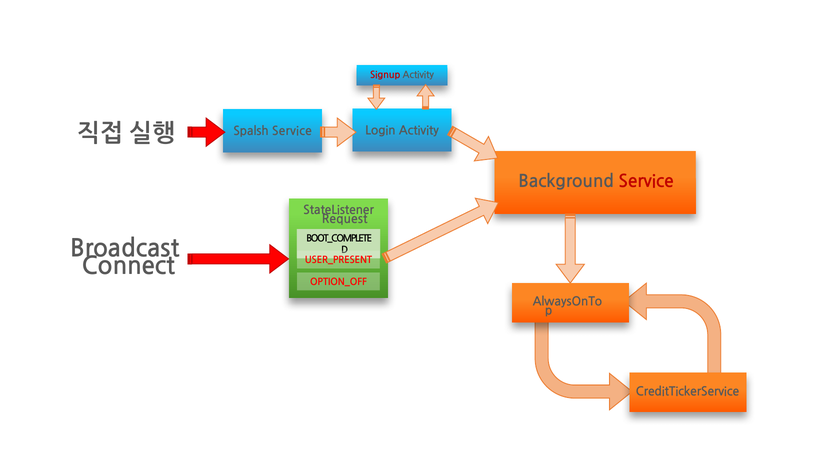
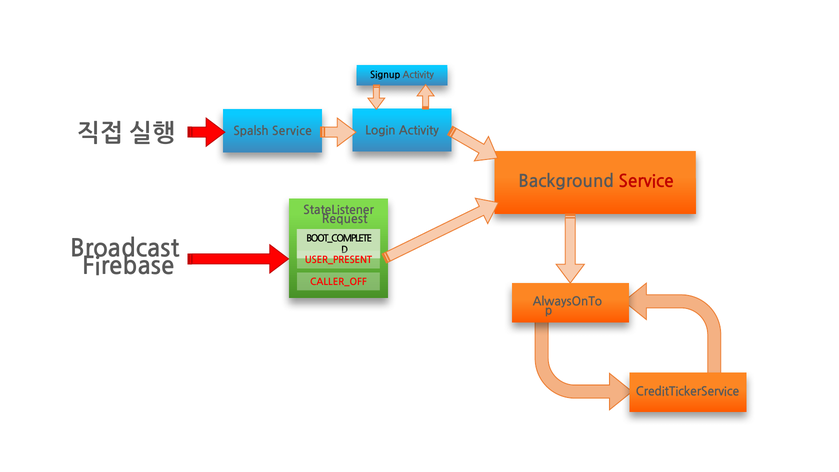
Signup colour: red -> black
Connect: Connect -> Firebase
OPTION_OFF: OPTION_OFF -> CALLER_OFF
